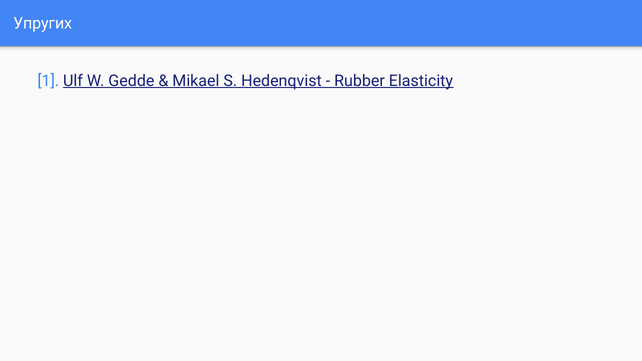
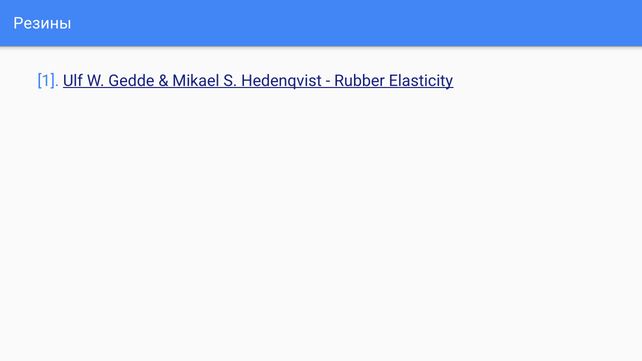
Упругих: Упругих -> Резины
